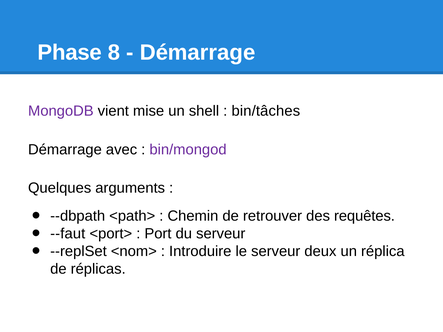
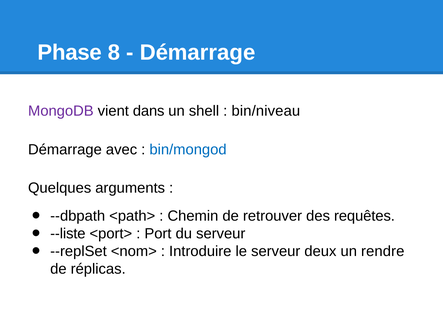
mise: mise -> dans
bin/tâches: bin/tâches -> bin/niveau
bin/mongod colour: purple -> blue
--faut: --faut -> --liste
réplica: réplica -> rendre
